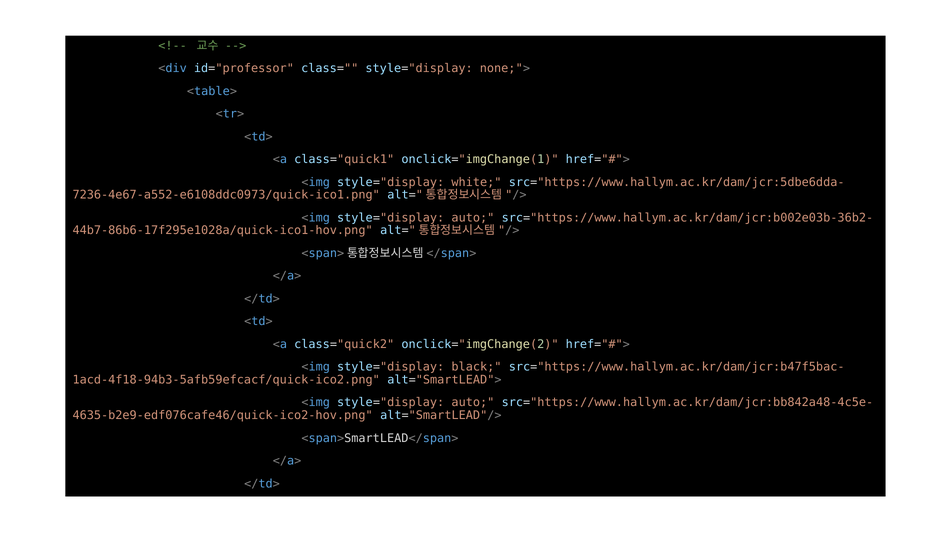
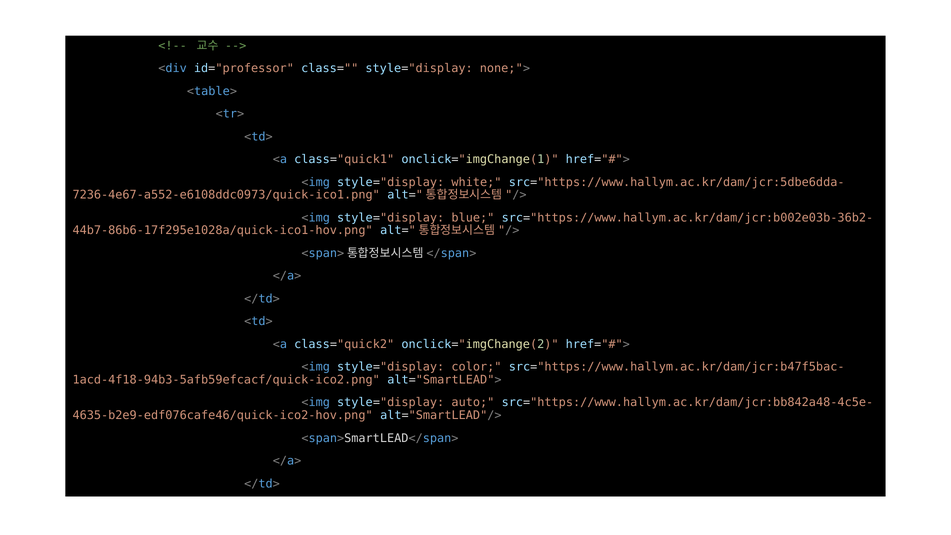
auto at (473, 218): auto -> blue
black: black -> color
